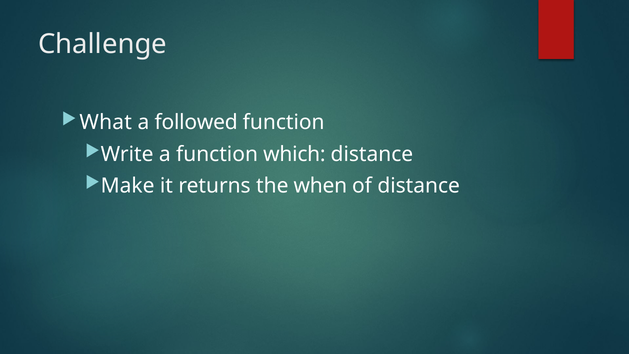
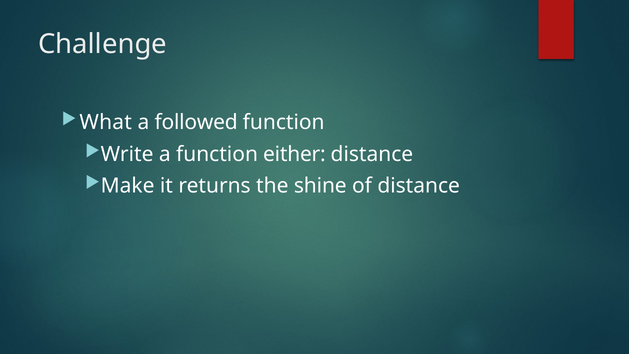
which: which -> either
when: when -> shine
